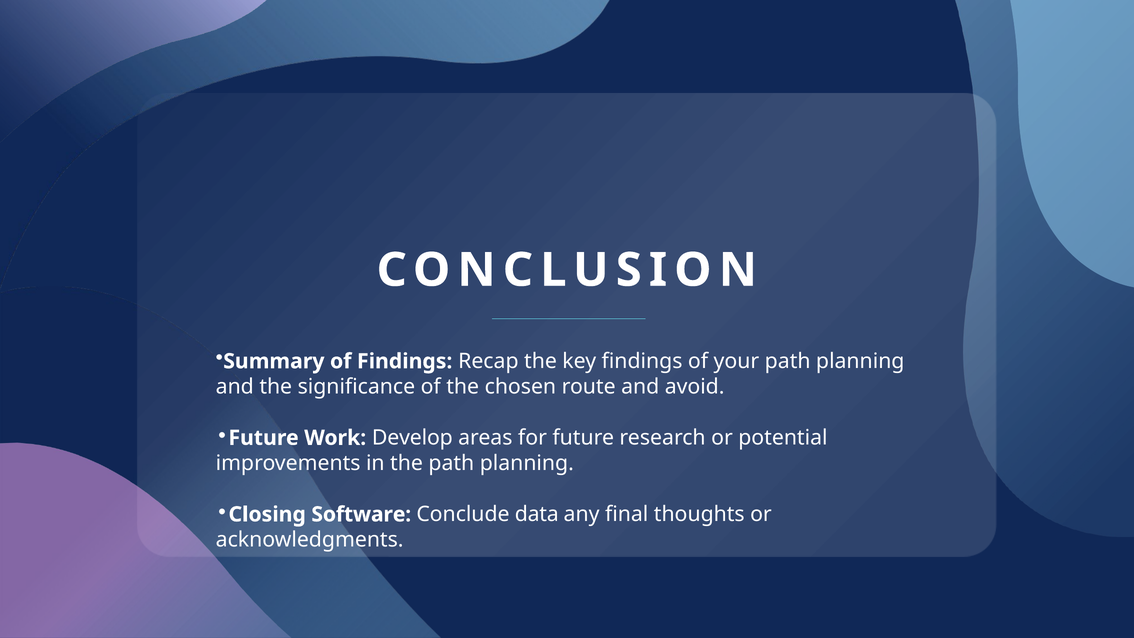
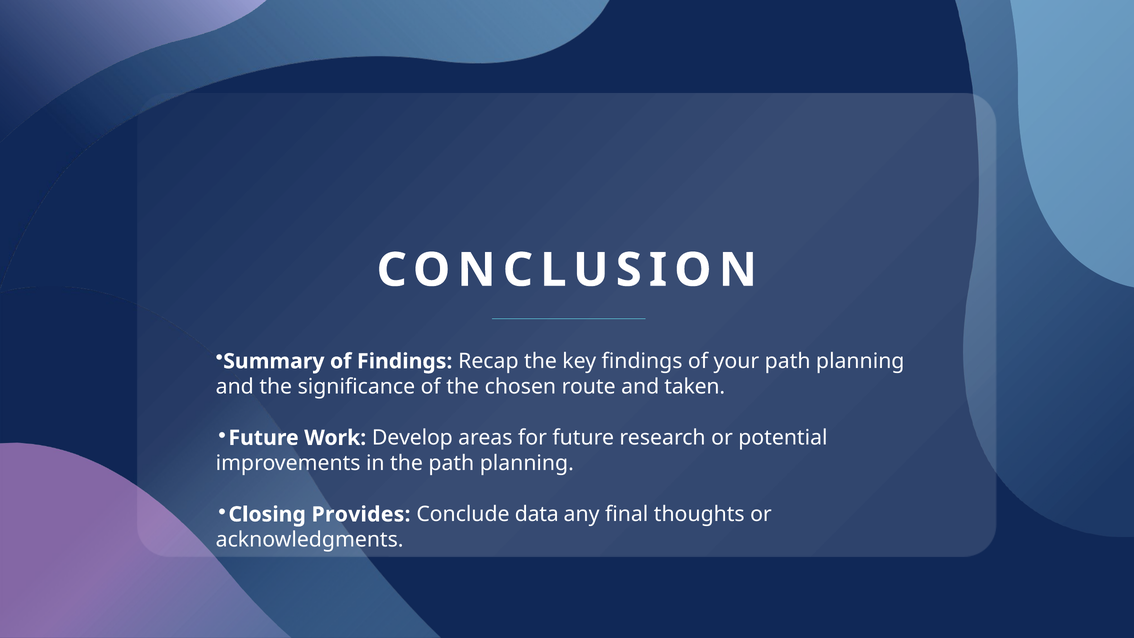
avoid: avoid -> taken
Software: Software -> Provides
